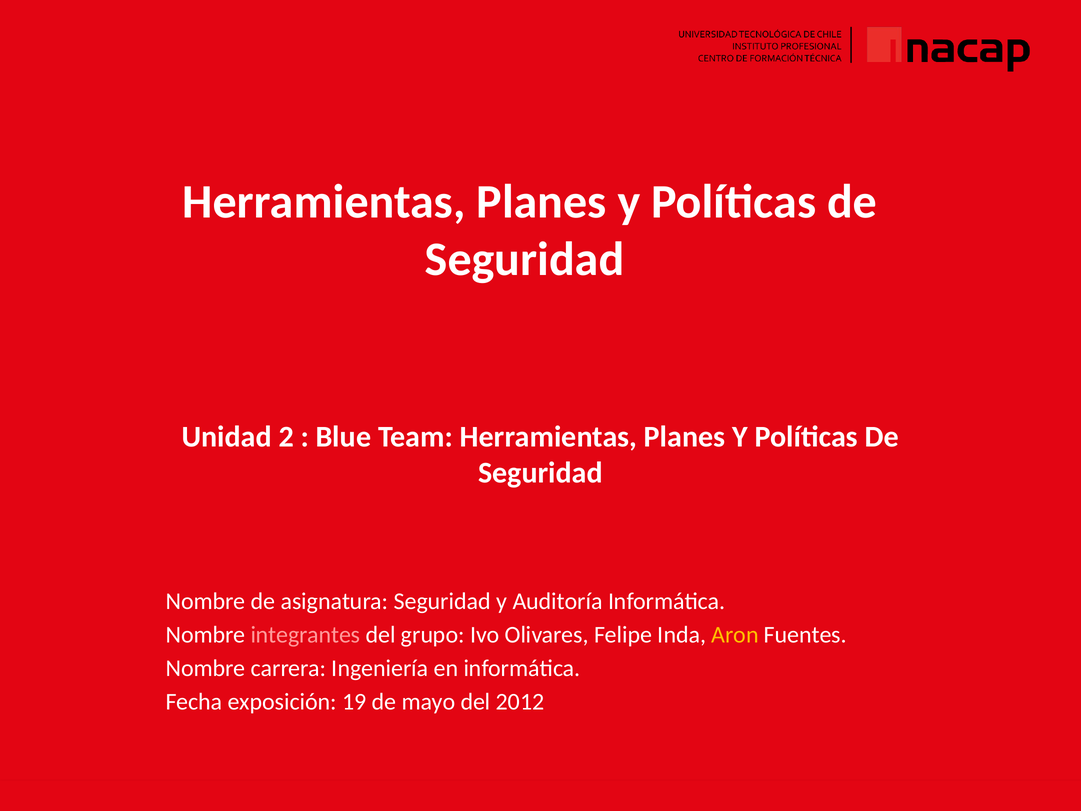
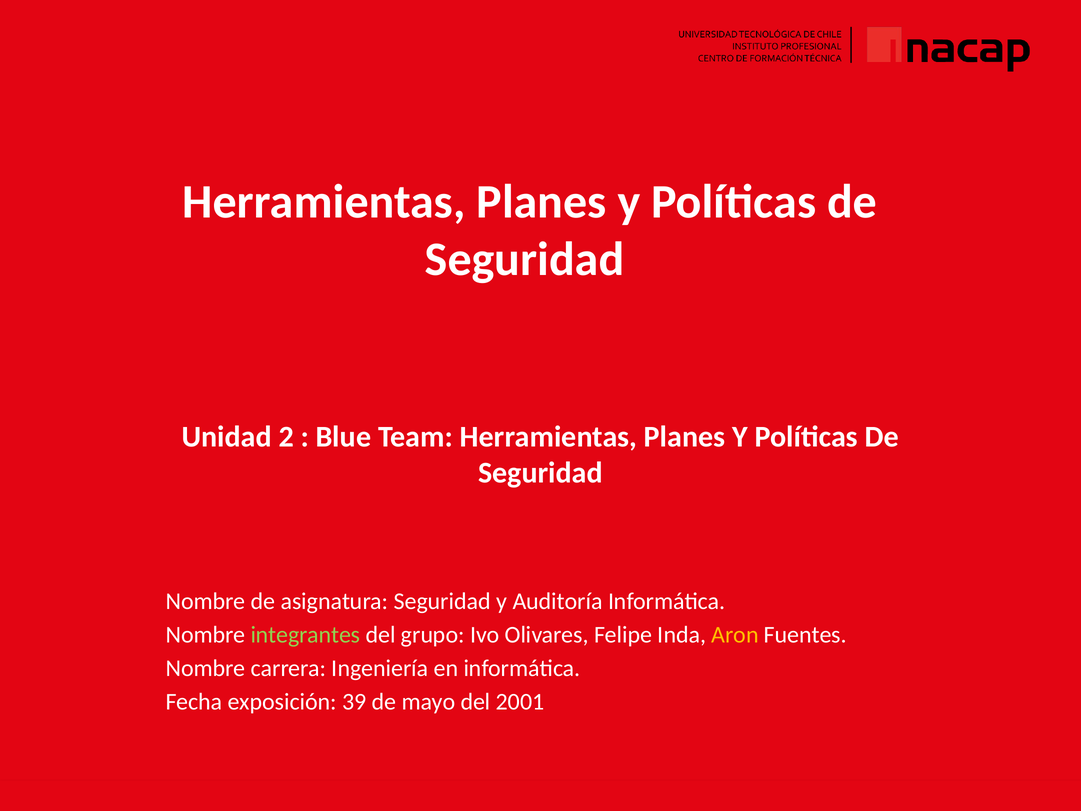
integrantes colour: pink -> light green
19: 19 -> 39
2012: 2012 -> 2001
